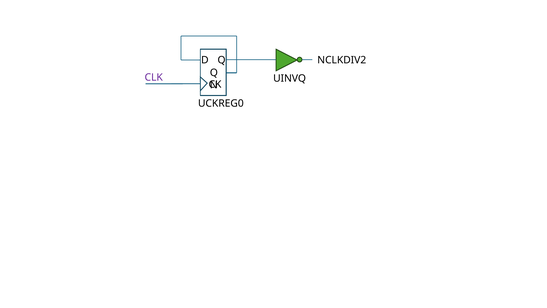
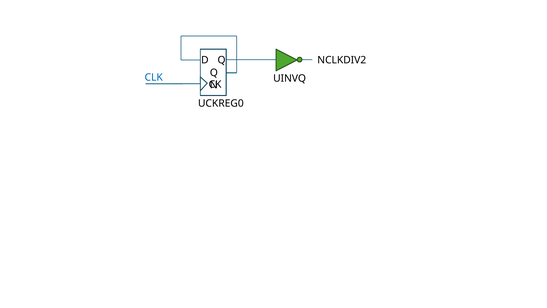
CLK colour: purple -> blue
